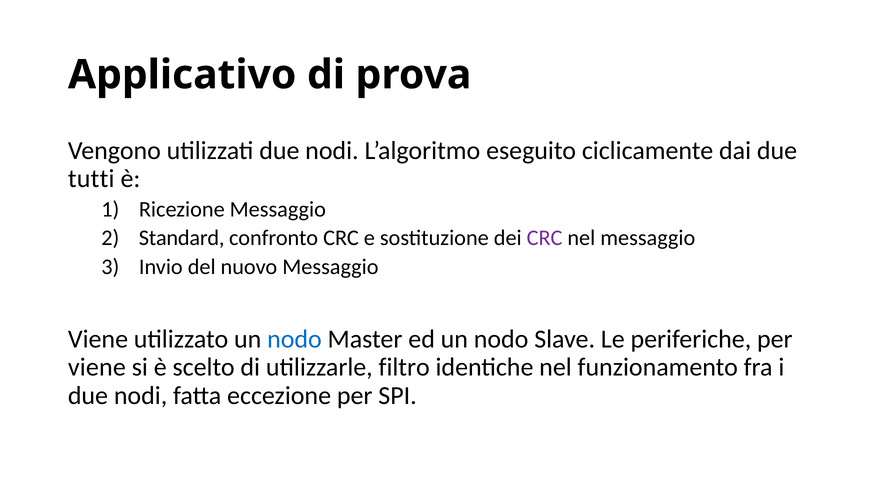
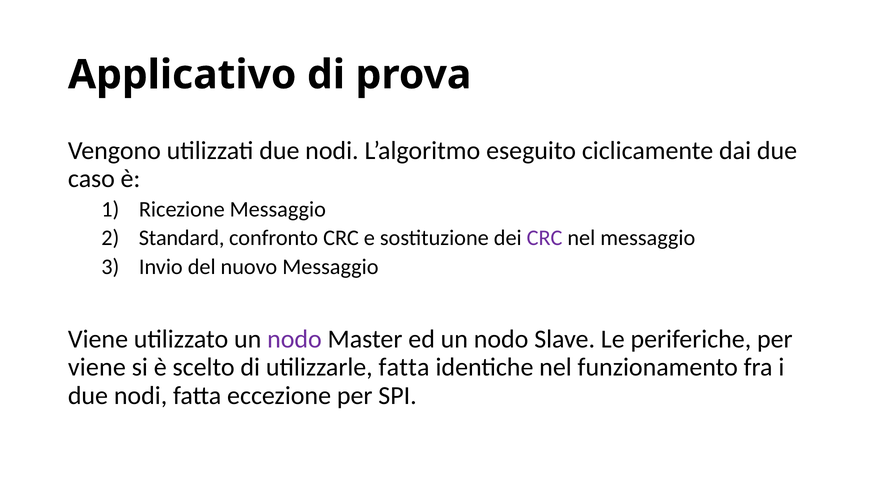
tutti: tutti -> caso
nodo at (294, 339) colour: blue -> purple
utilizzarle filtro: filtro -> fatta
